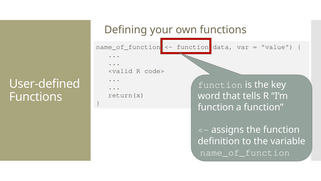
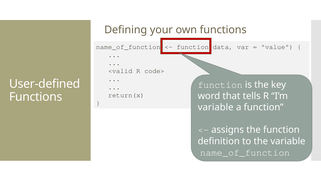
function at (216, 107): function -> variable
